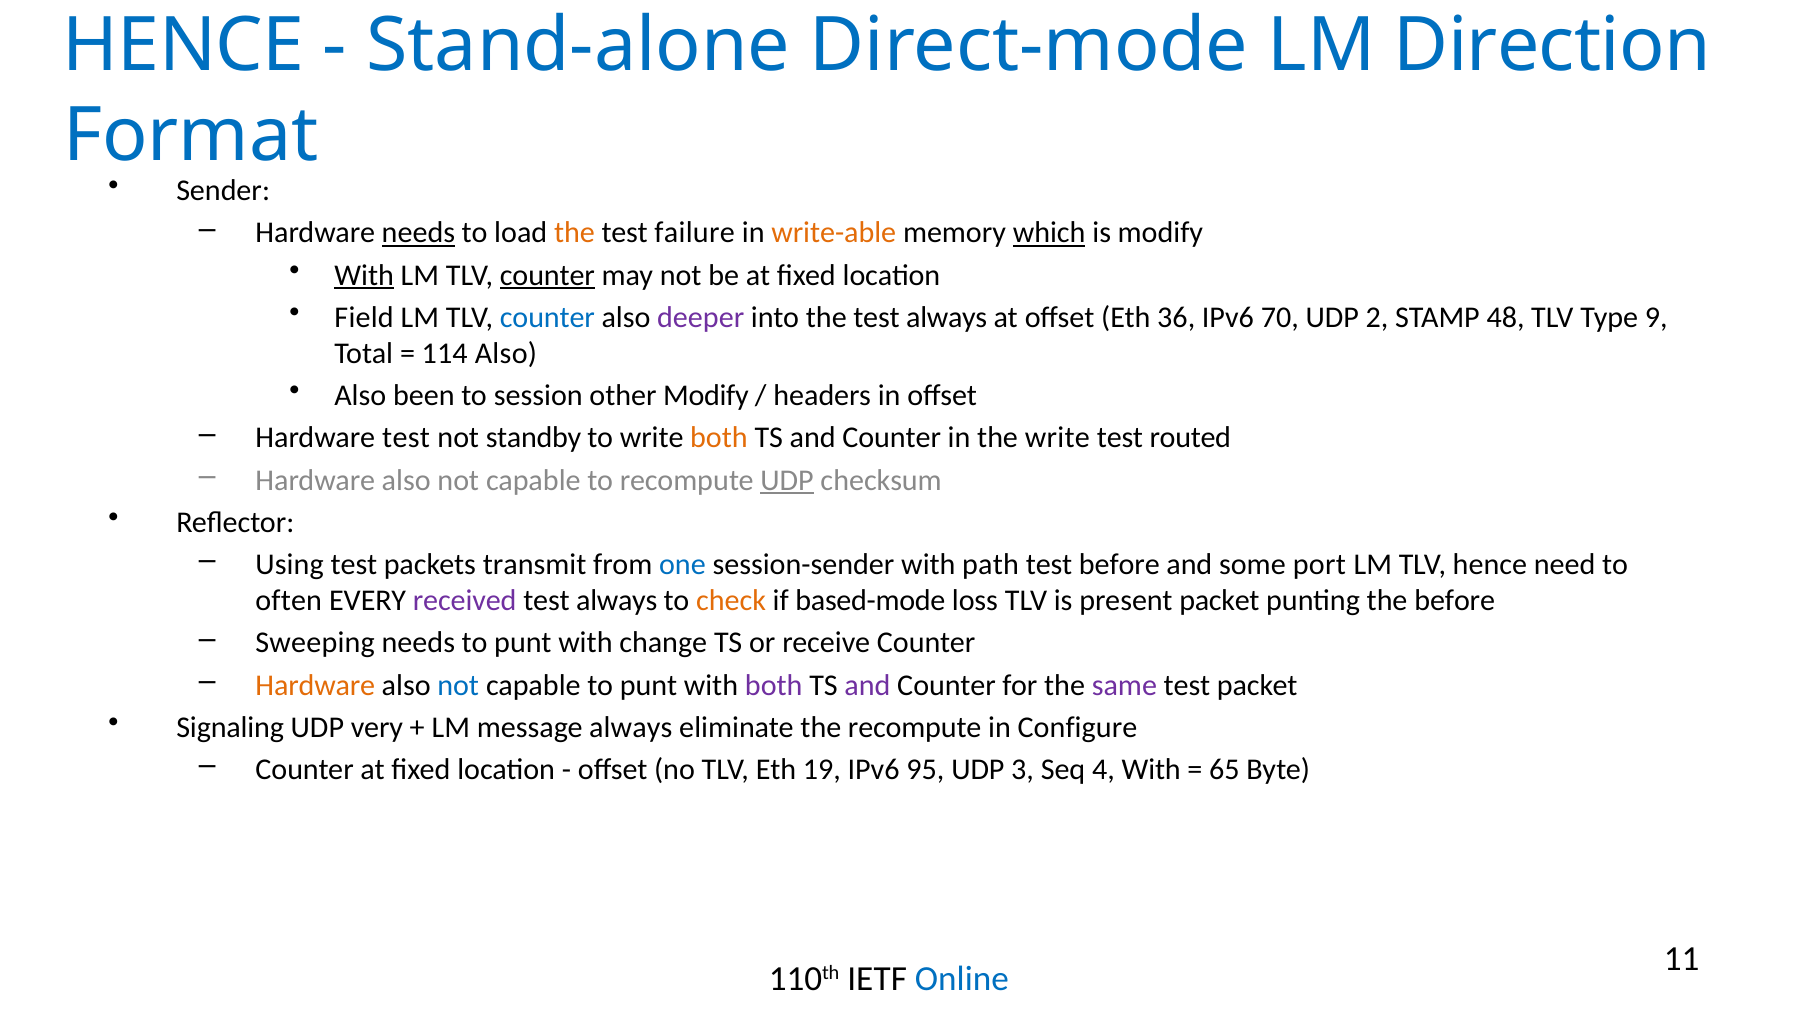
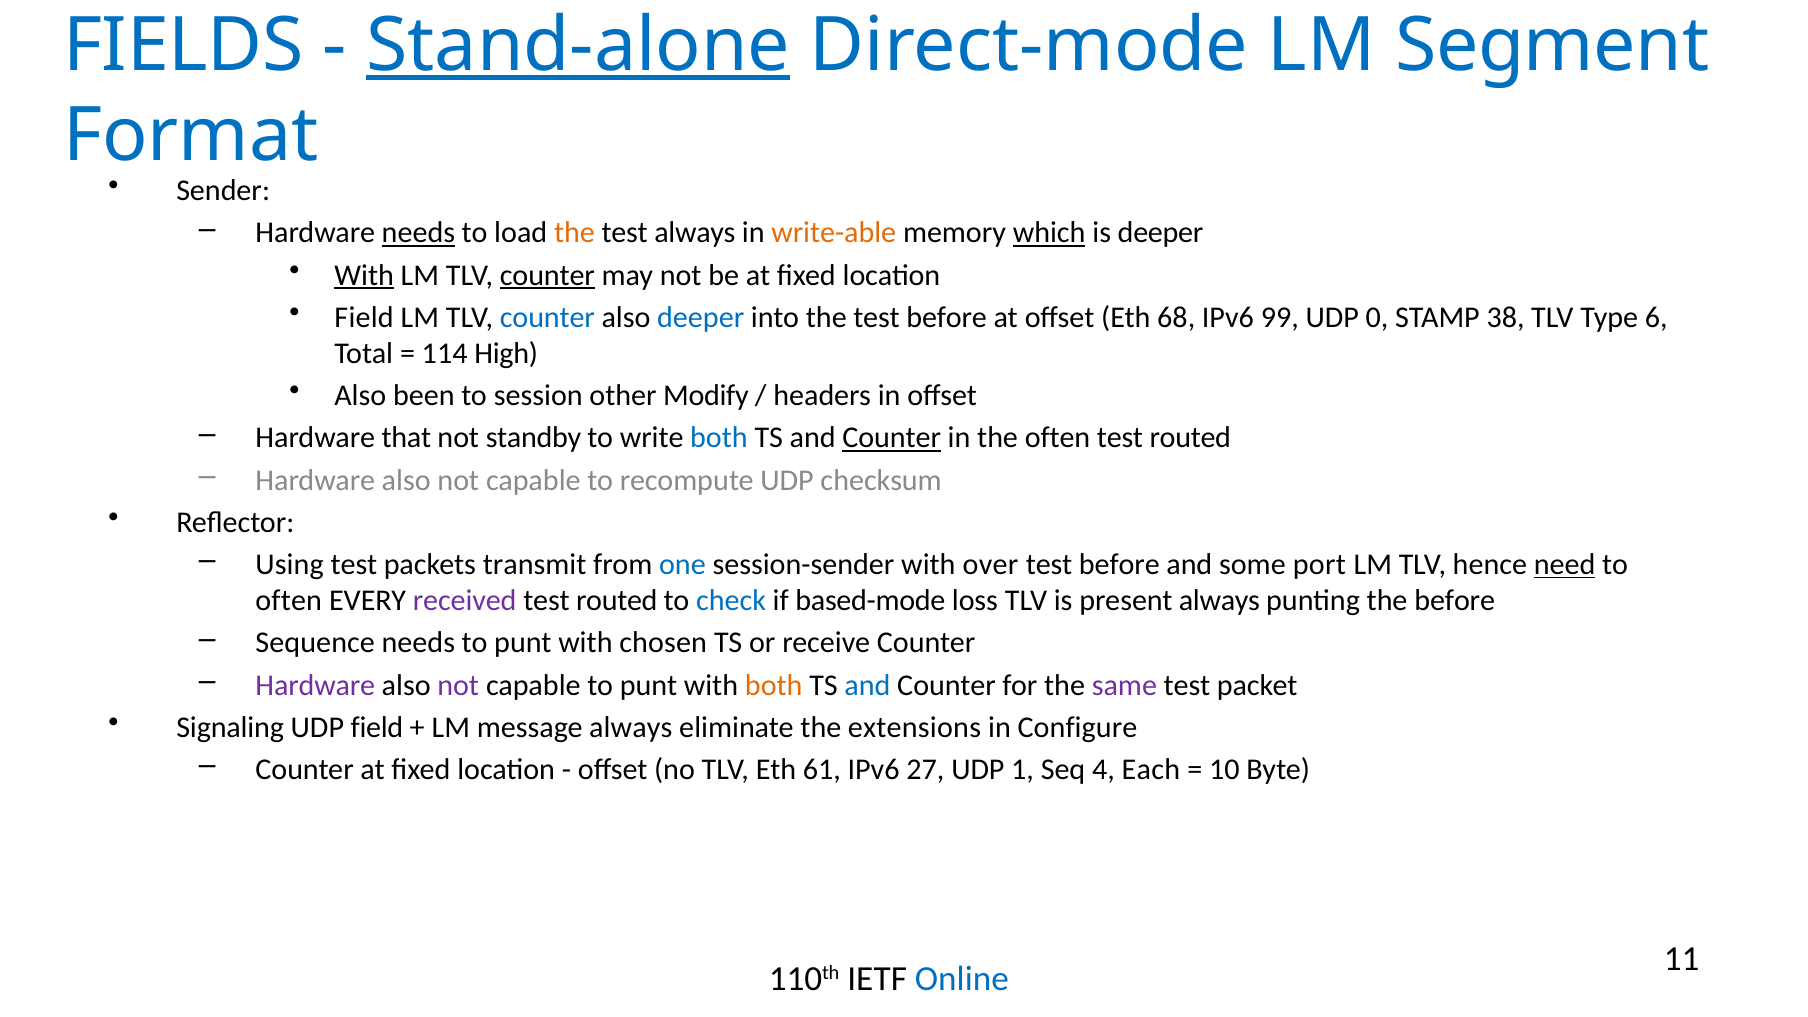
HENCE at (184, 45): HENCE -> FIELDS
Stand-alone underline: none -> present
Direction: Direction -> Segment
test failure: failure -> always
is modify: modify -> deeper
deeper at (701, 317) colour: purple -> blue
the test always: always -> before
36: 36 -> 68
70: 70 -> 99
2: 2 -> 0
48: 48 -> 38
9: 9 -> 6
114 Also: Also -> High
Hardware test: test -> that
both at (719, 438) colour: orange -> blue
Counter at (892, 438) underline: none -> present
the write: write -> often
UDP at (787, 480) underline: present -> none
path: path -> over
need underline: none -> present
always at (617, 601): always -> routed
check colour: orange -> blue
present packet: packet -> always
Sweeping: Sweeping -> Sequence
change: change -> chosen
Hardware at (315, 685) colour: orange -> purple
not at (458, 685) colour: blue -> purple
both at (774, 685) colour: purple -> orange
and at (867, 685) colour: purple -> blue
UDP very: very -> field
the recompute: recompute -> extensions
19: 19 -> 61
95: 95 -> 27
3: 3 -> 1
4 With: With -> Each
65: 65 -> 10
